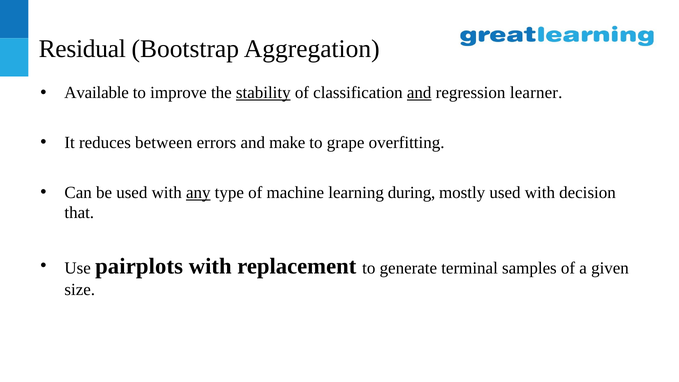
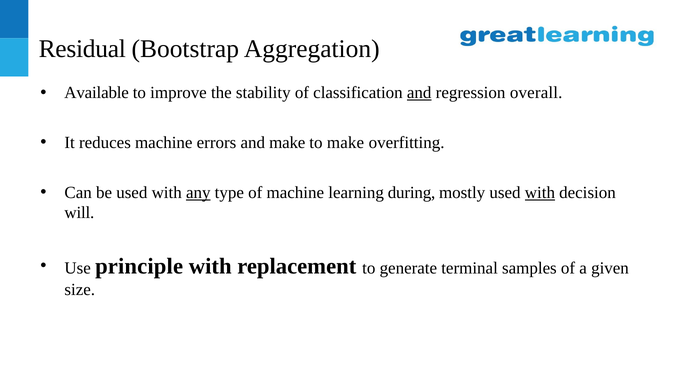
stability underline: present -> none
learner: learner -> overall
reduces between: between -> machine
to grape: grape -> make
with at (540, 192) underline: none -> present
that: that -> will
pairplots: pairplots -> principle
